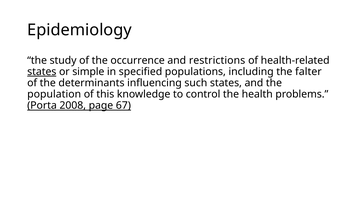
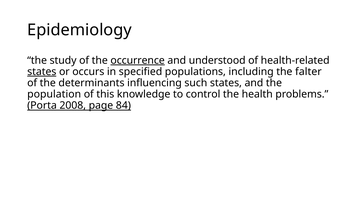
occurrence underline: none -> present
restrictions: restrictions -> understood
simple: simple -> occurs
67: 67 -> 84
